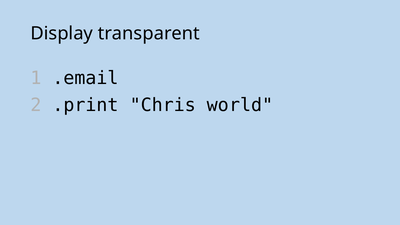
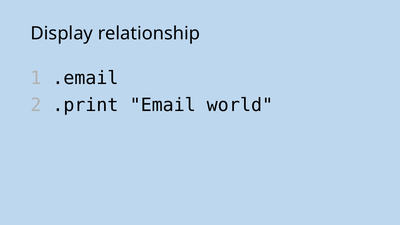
transparent: transparent -> relationship
Chris: Chris -> Email
